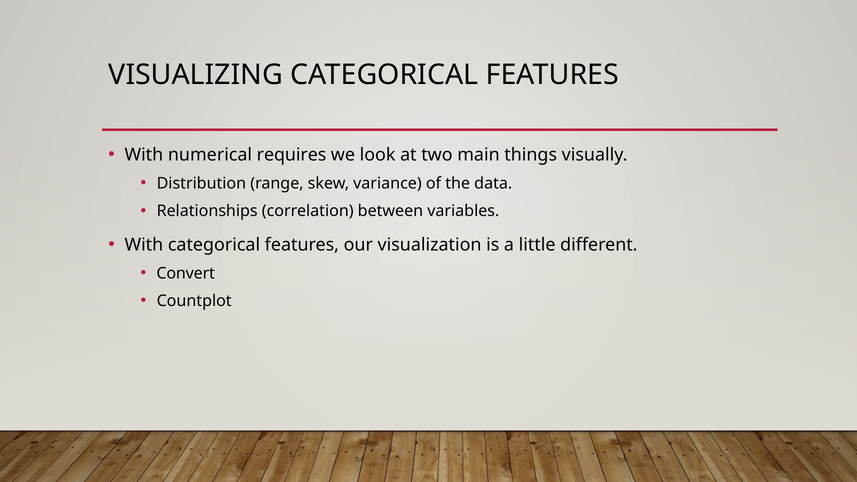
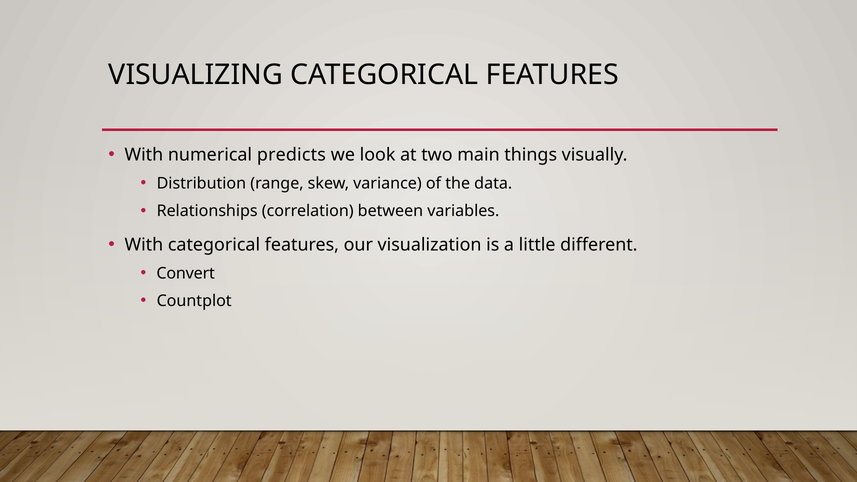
requires: requires -> predicts
